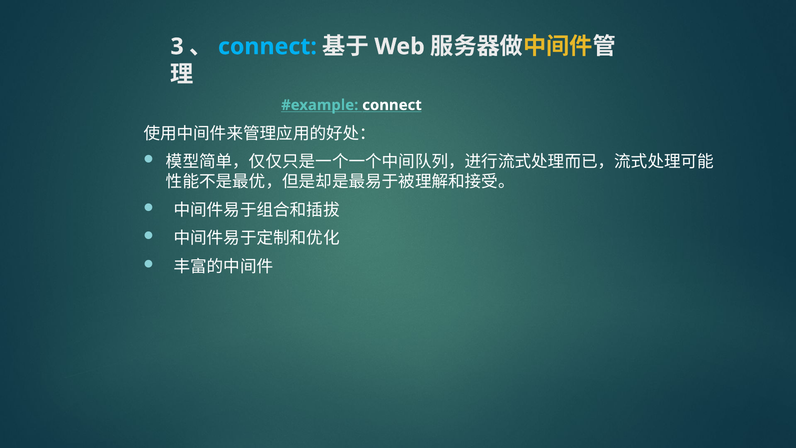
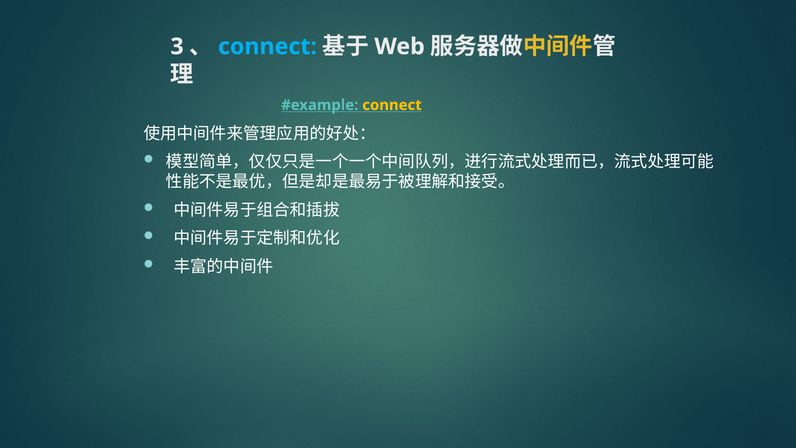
connect at (392, 105) colour: white -> yellow
